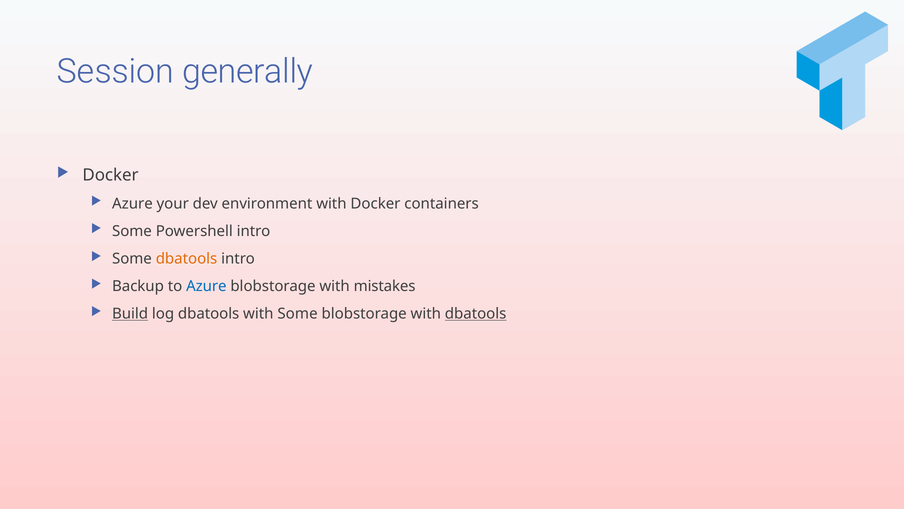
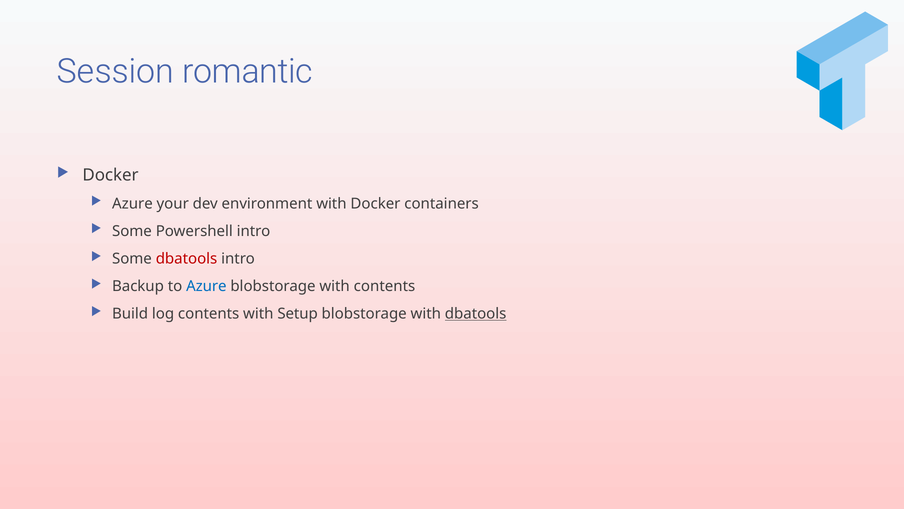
generally: generally -> romantic
dbatools at (187, 258) colour: orange -> red
with mistakes: mistakes -> contents
Build underline: present -> none
log dbatools: dbatools -> contents
with Some: Some -> Setup
